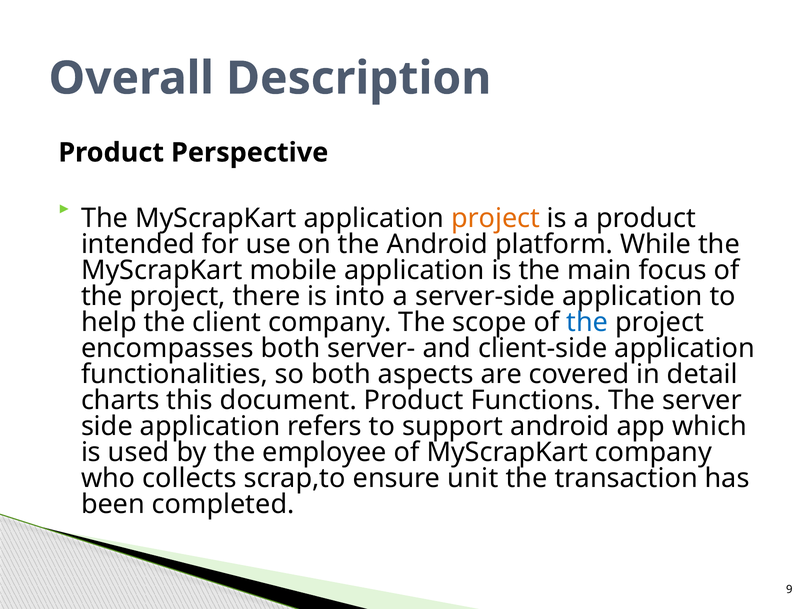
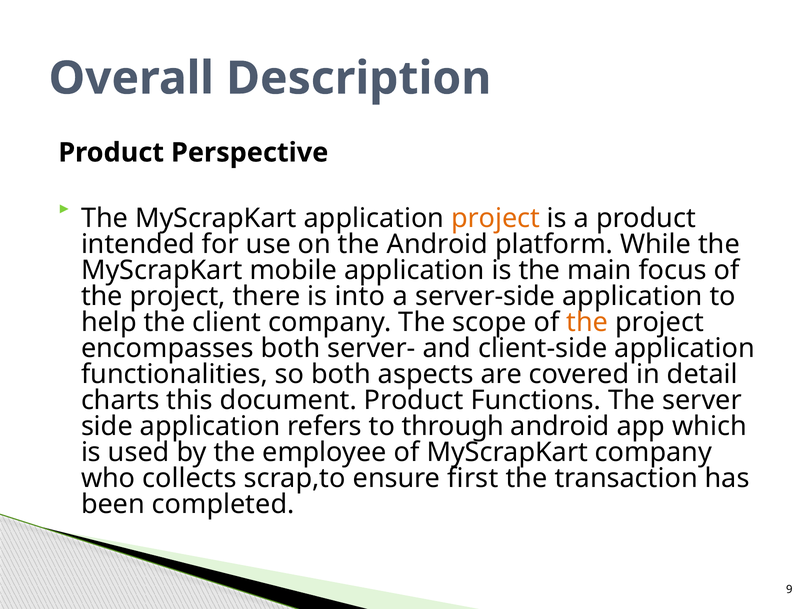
the at (587, 322) colour: blue -> orange
support: support -> through
unit: unit -> first
